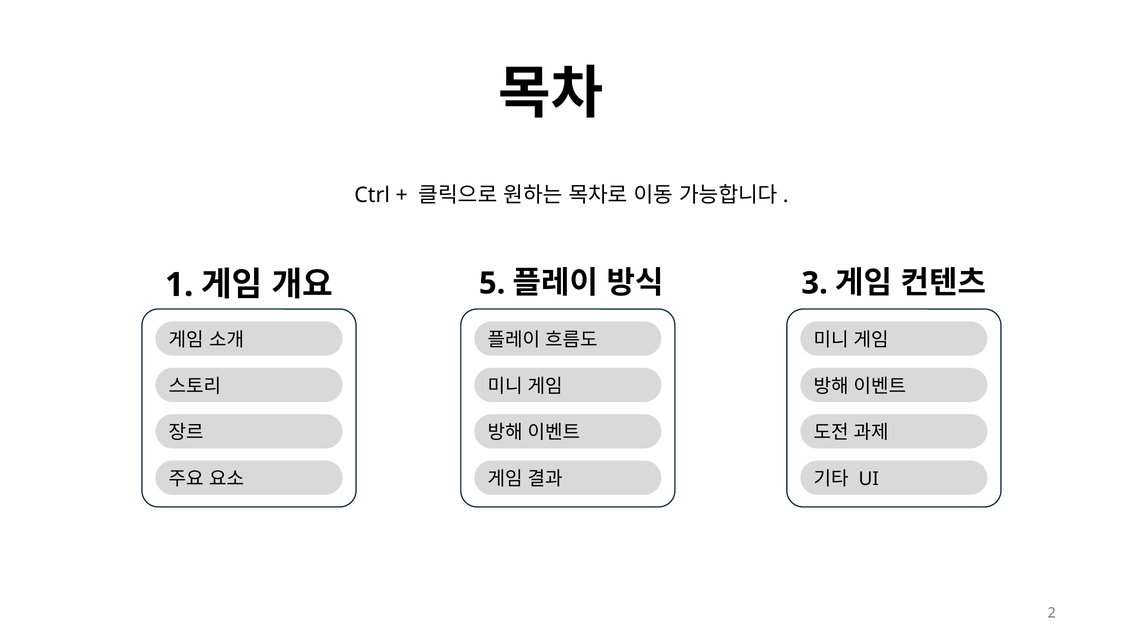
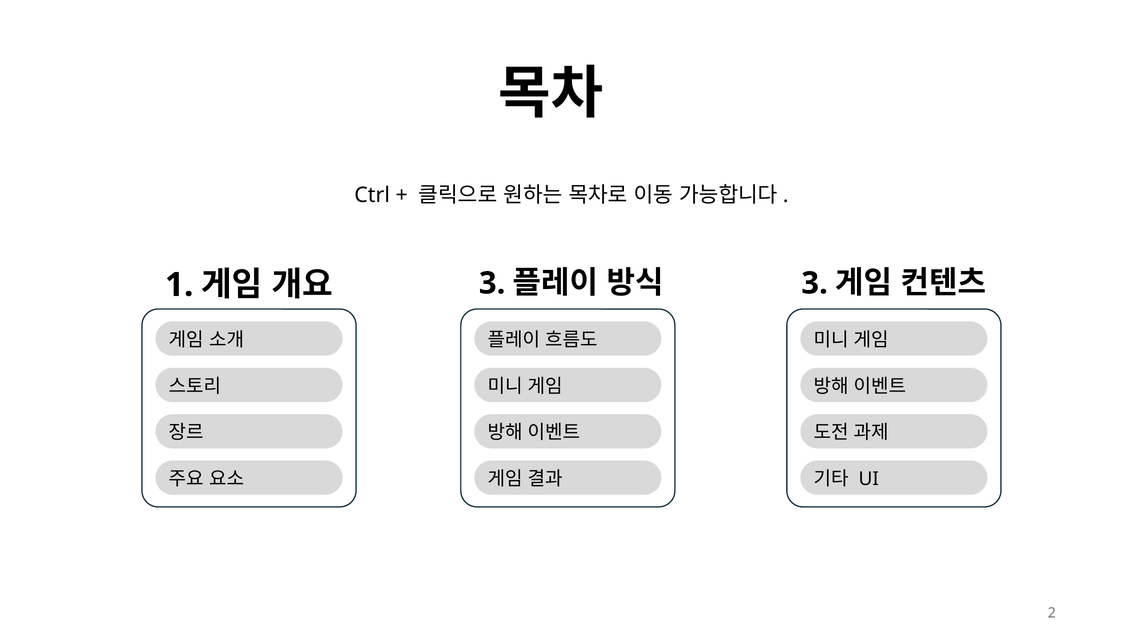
5 at (492, 283): 5 -> 3
